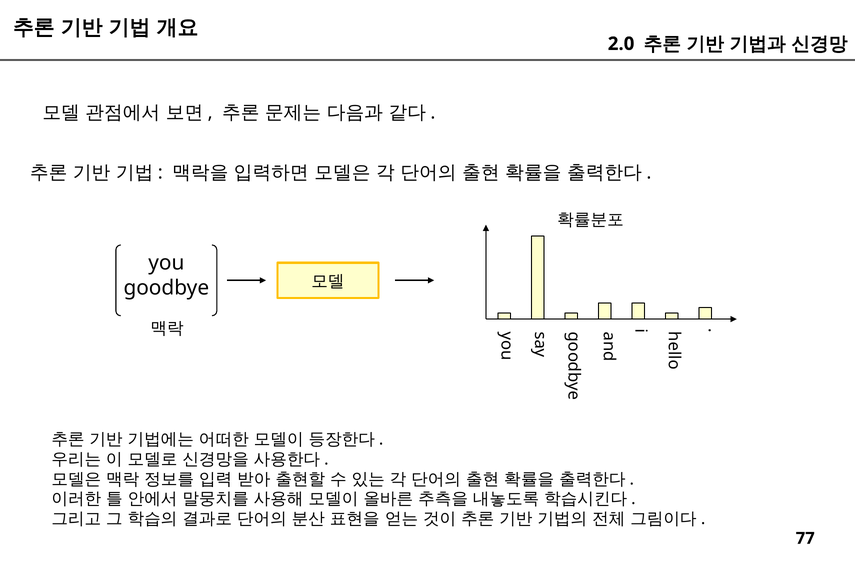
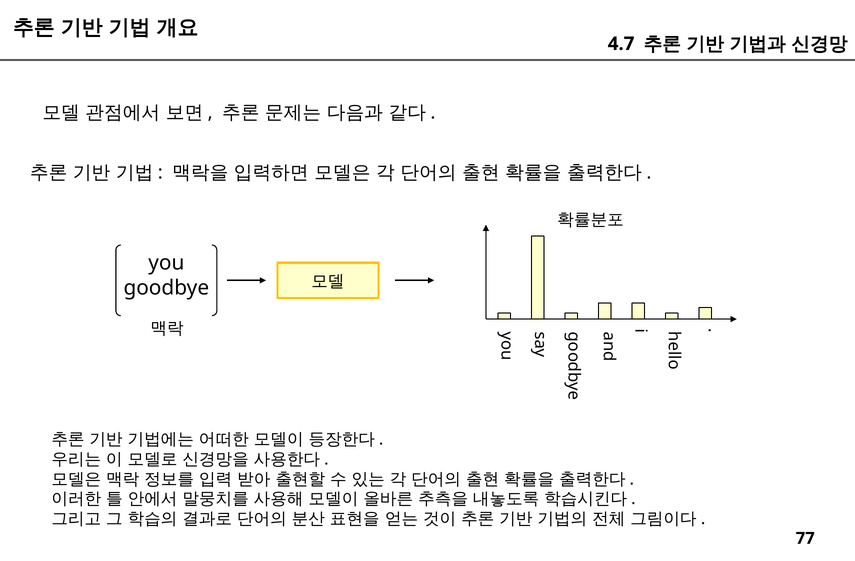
2.0: 2.0 -> 4.7
